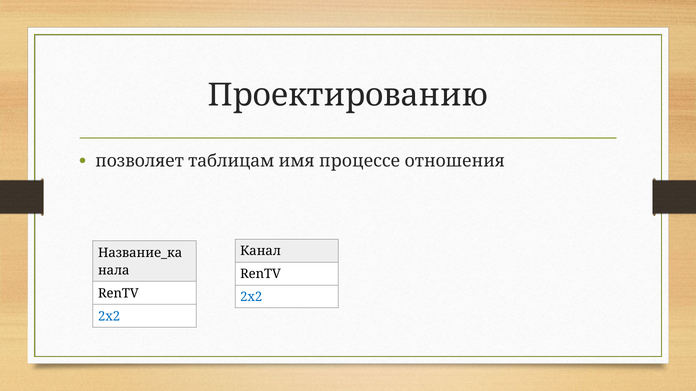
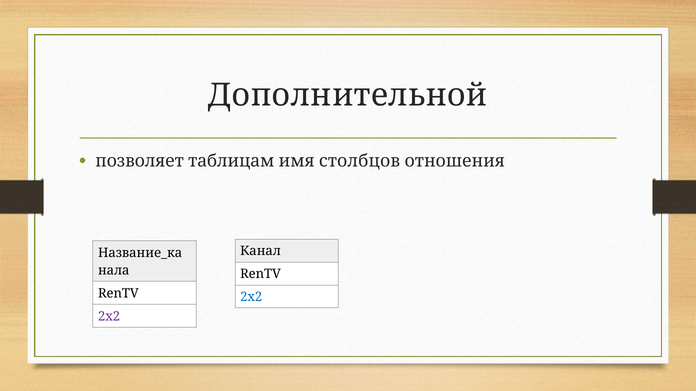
Проектированию: Проектированию -> Дополнительной
процессе: процессе -> столбцов
2х2 at (109, 317) colour: blue -> purple
